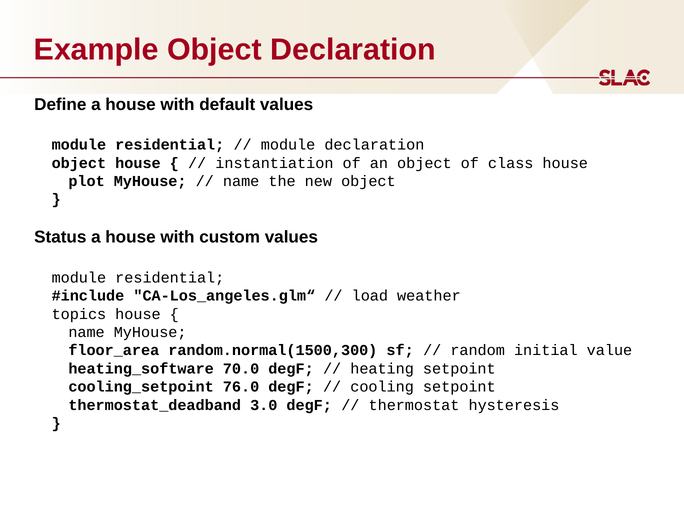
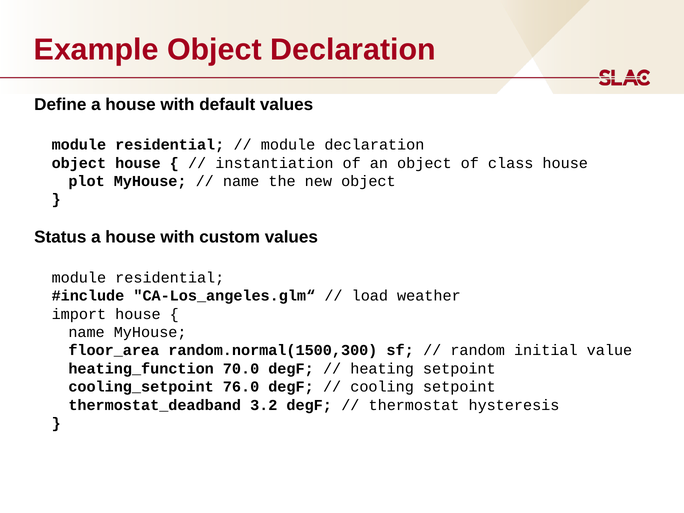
topics: topics -> import
heating_software: heating_software -> heating_function
3.0: 3.0 -> 3.2
